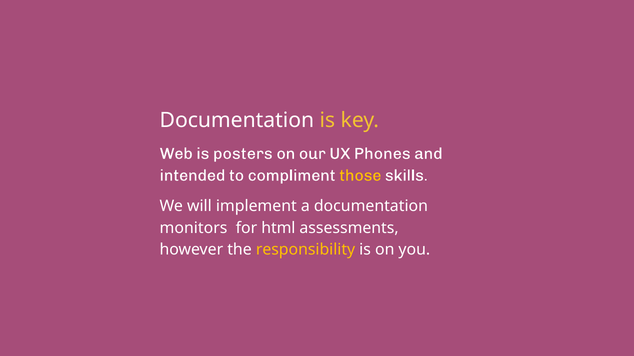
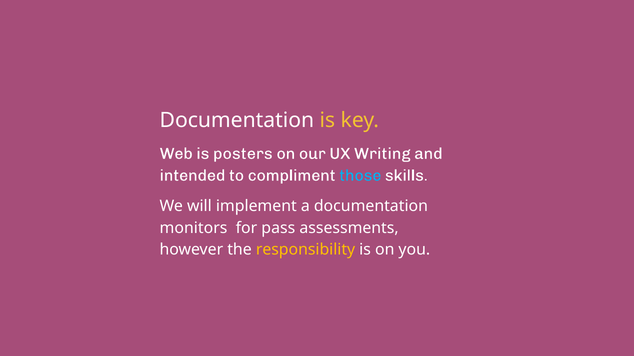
Phones: Phones -> Writing
those colour: yellow -> light blue
html: html -> pass
